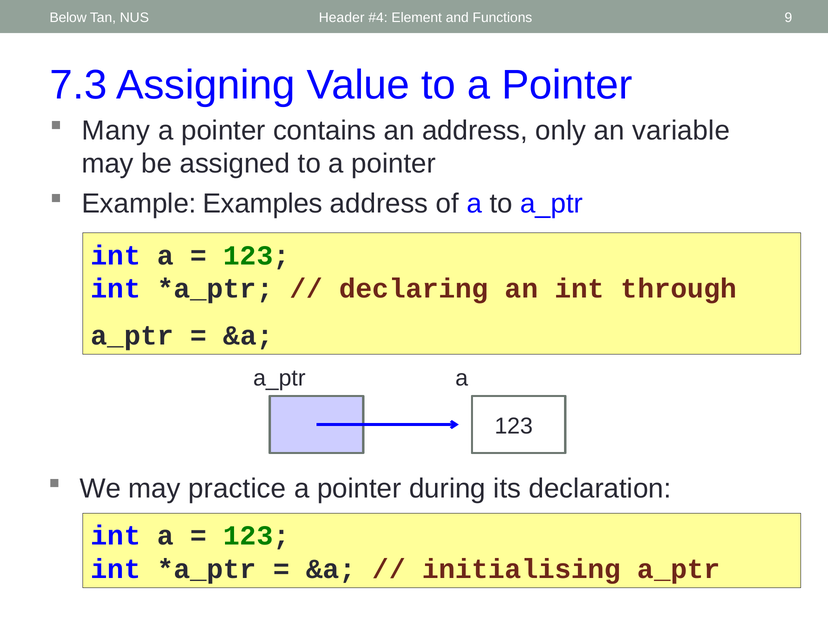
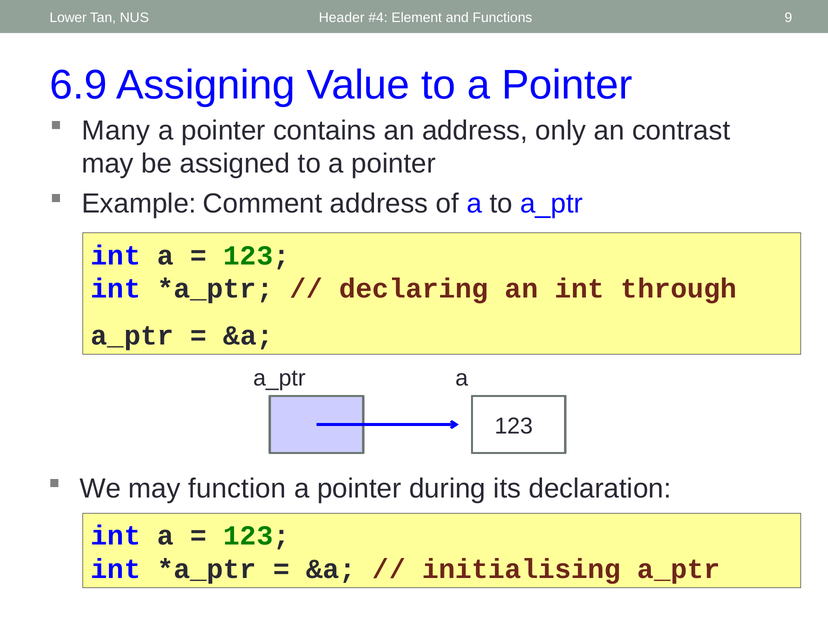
Below: Below -> Lower
7.3: 7.3 -> 6.9
variable: variable -> contrast
Examples: Examples -> Comment
practice: practice -> function
